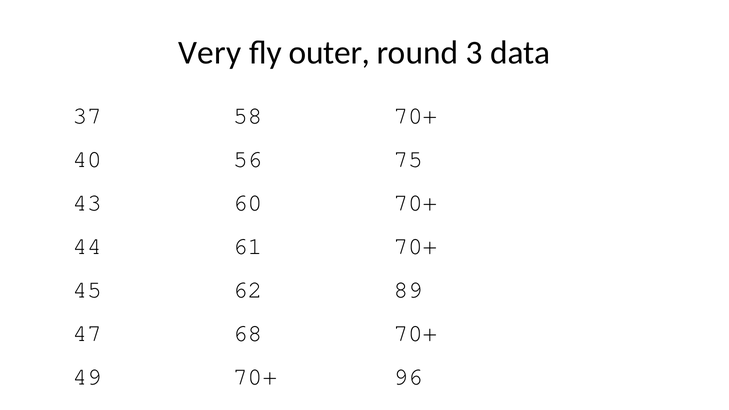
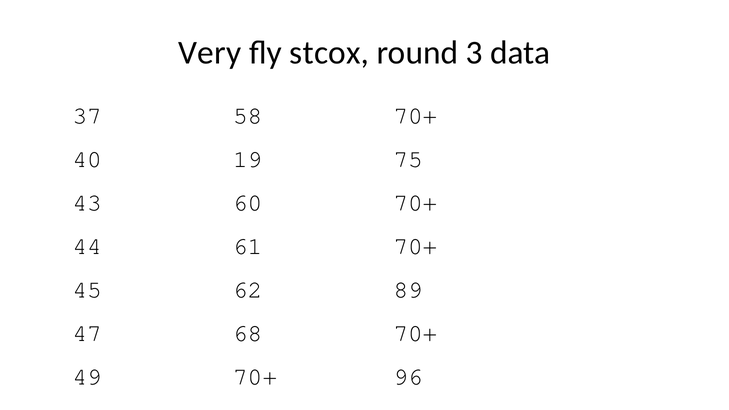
outer: outer -> stcox
40 56: 56 -> 19
